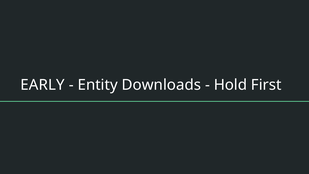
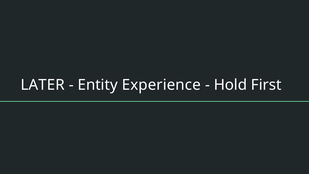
EARLY: EARLY -> LATER
Downloads: Downloads -> Experience
